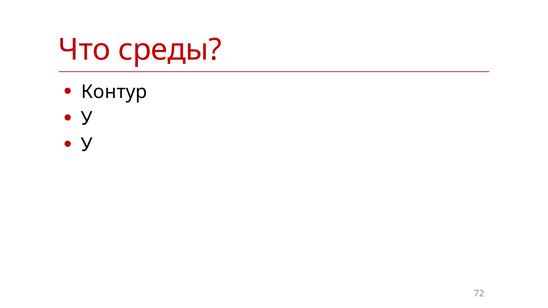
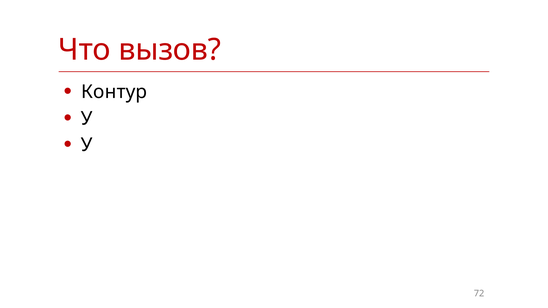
среды: среды -> вызов
